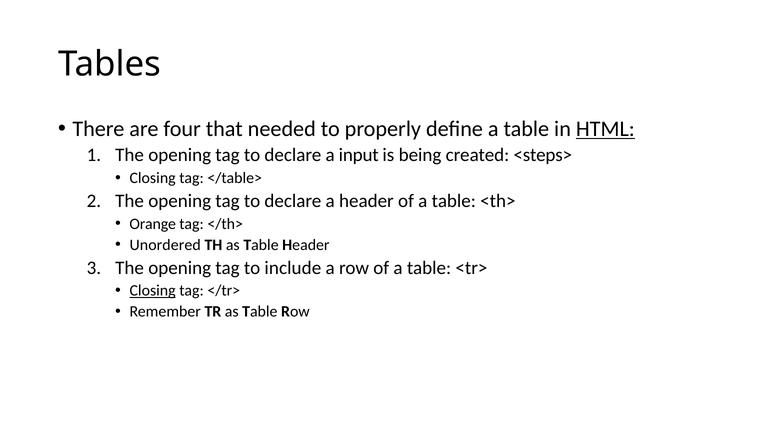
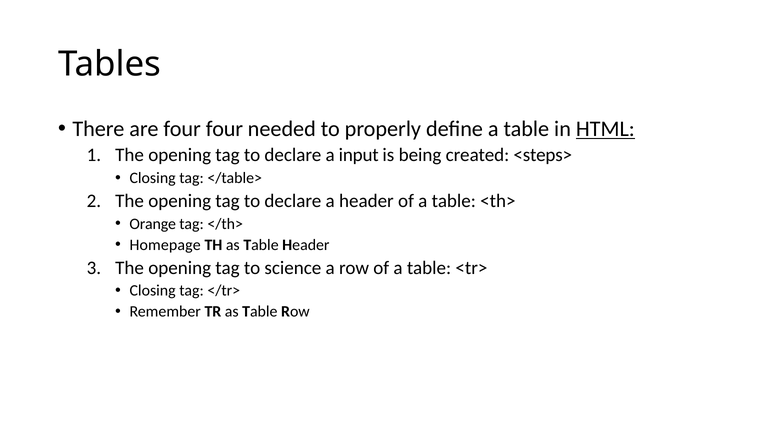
four that: that -> four
Unordered: Unordered -> Homepage
include: include -> science
Closing at (153, 290) underline: present -> none
